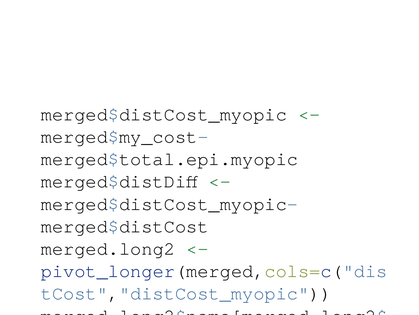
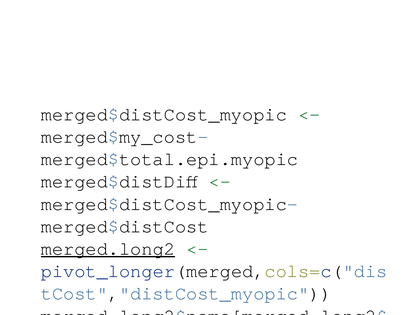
merged.long2 at (108, 248) underline: none -> present
